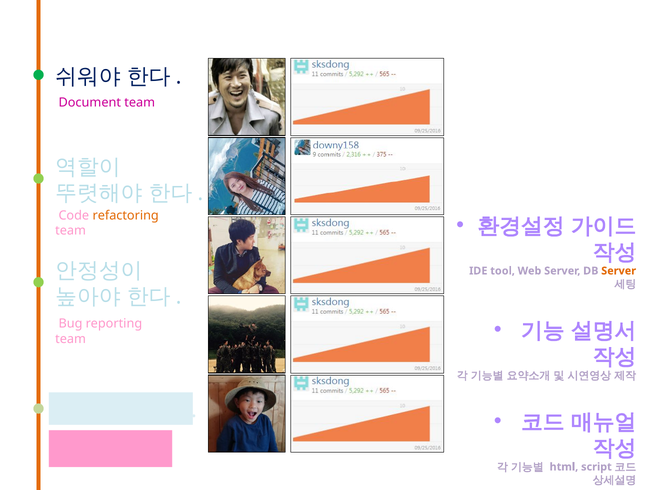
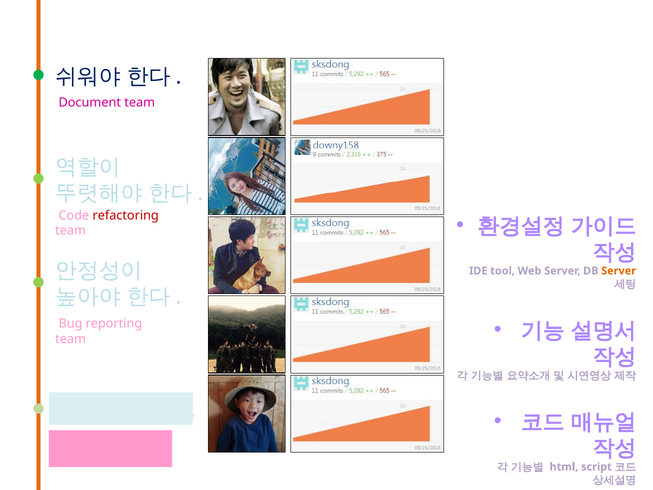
refactoring colour: orange -> red
